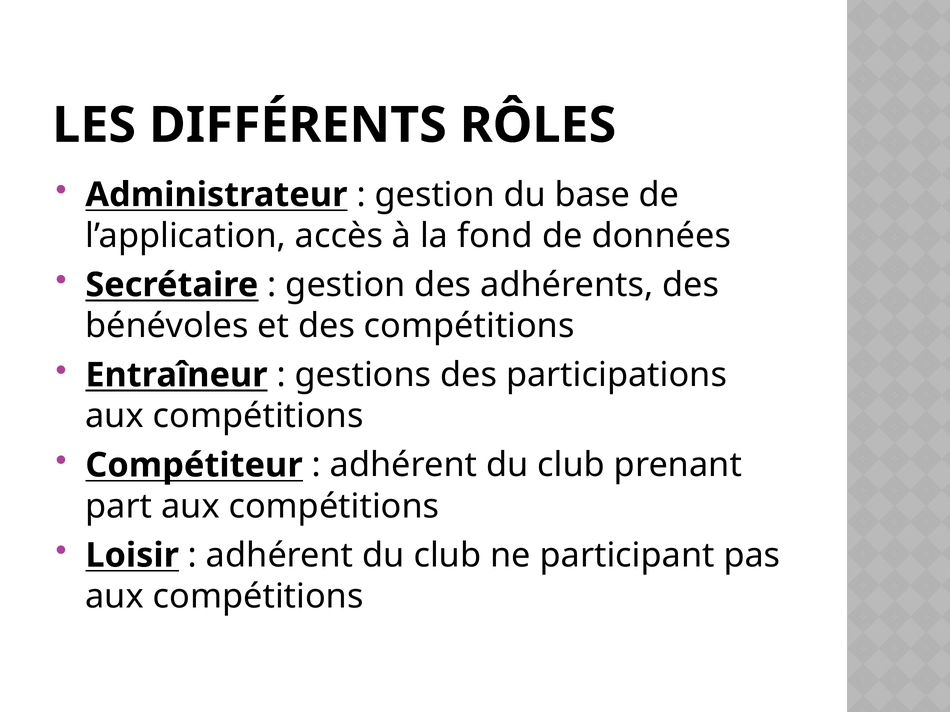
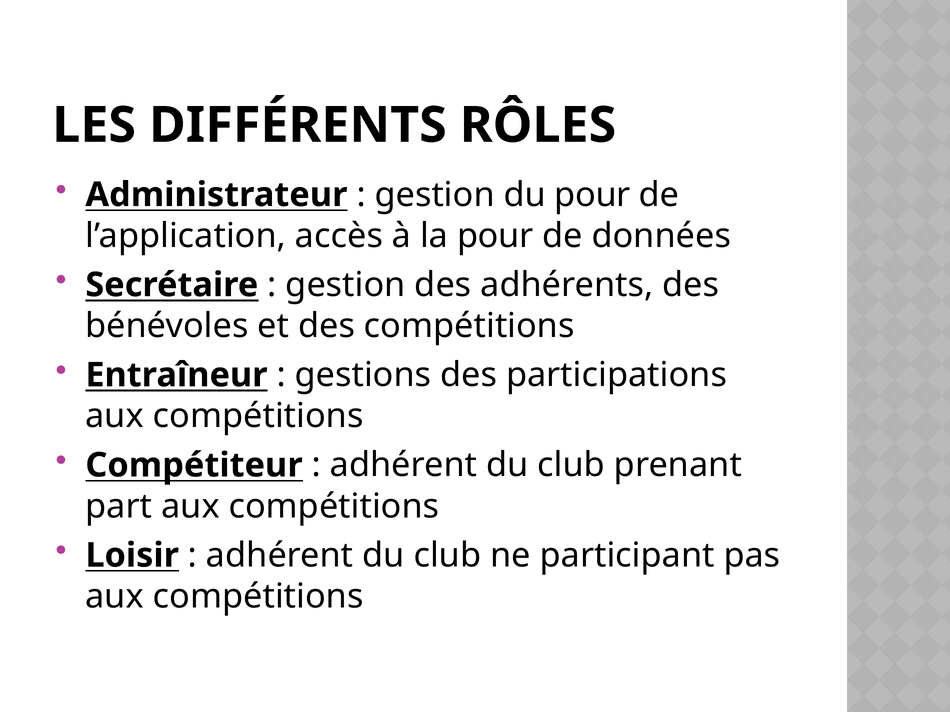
du base: base -> pour
la fond: fond -> pour
